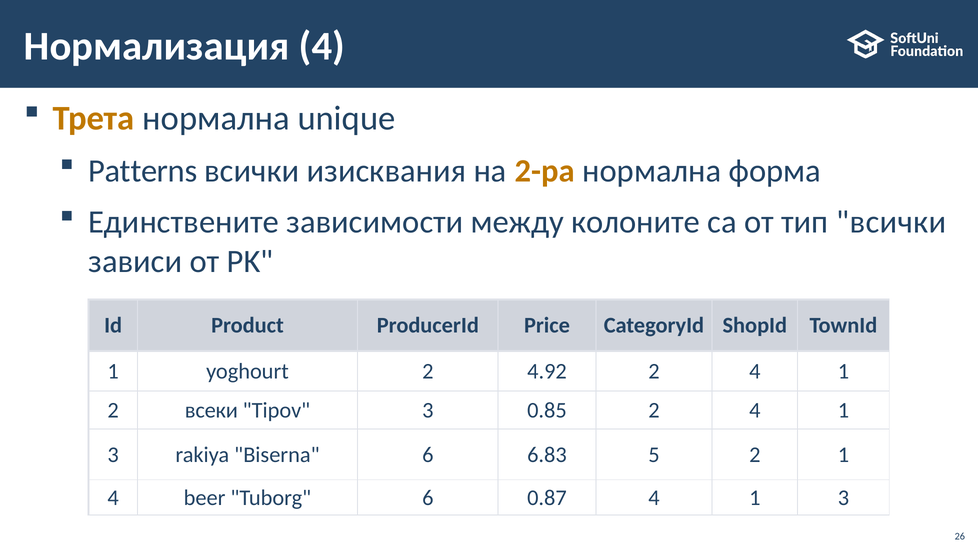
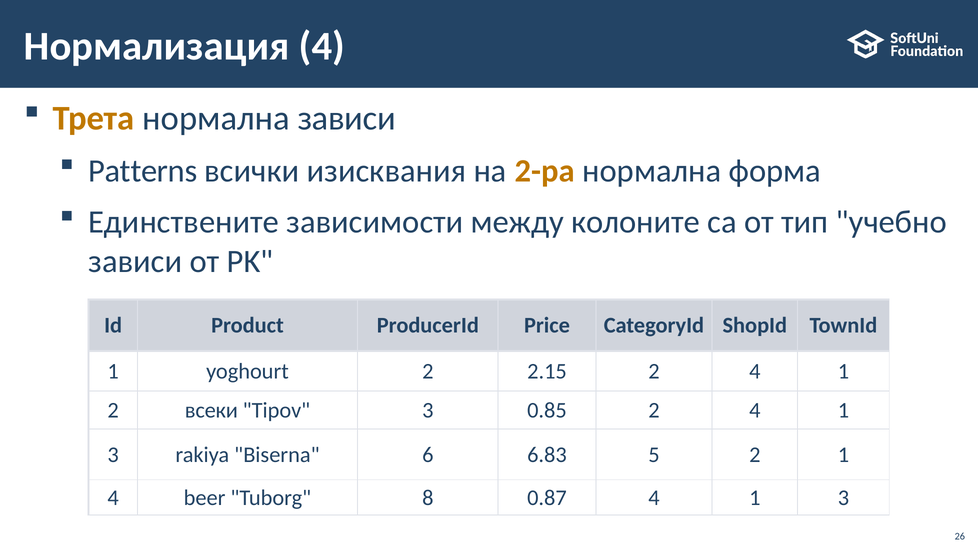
нормална unique: unique -> зависи
тип всички: всички -> учебно
4.92: 4.92 -> 2.15
Tuborg 6: 6 -> 8
